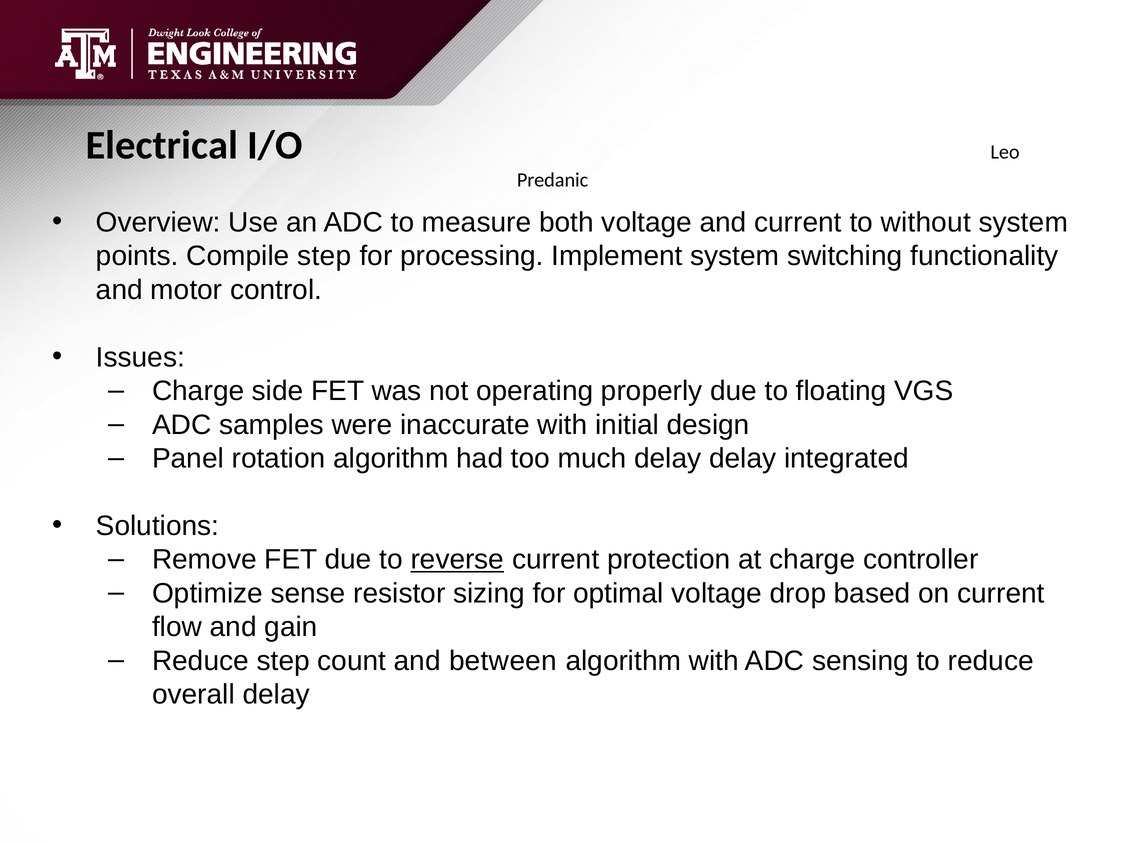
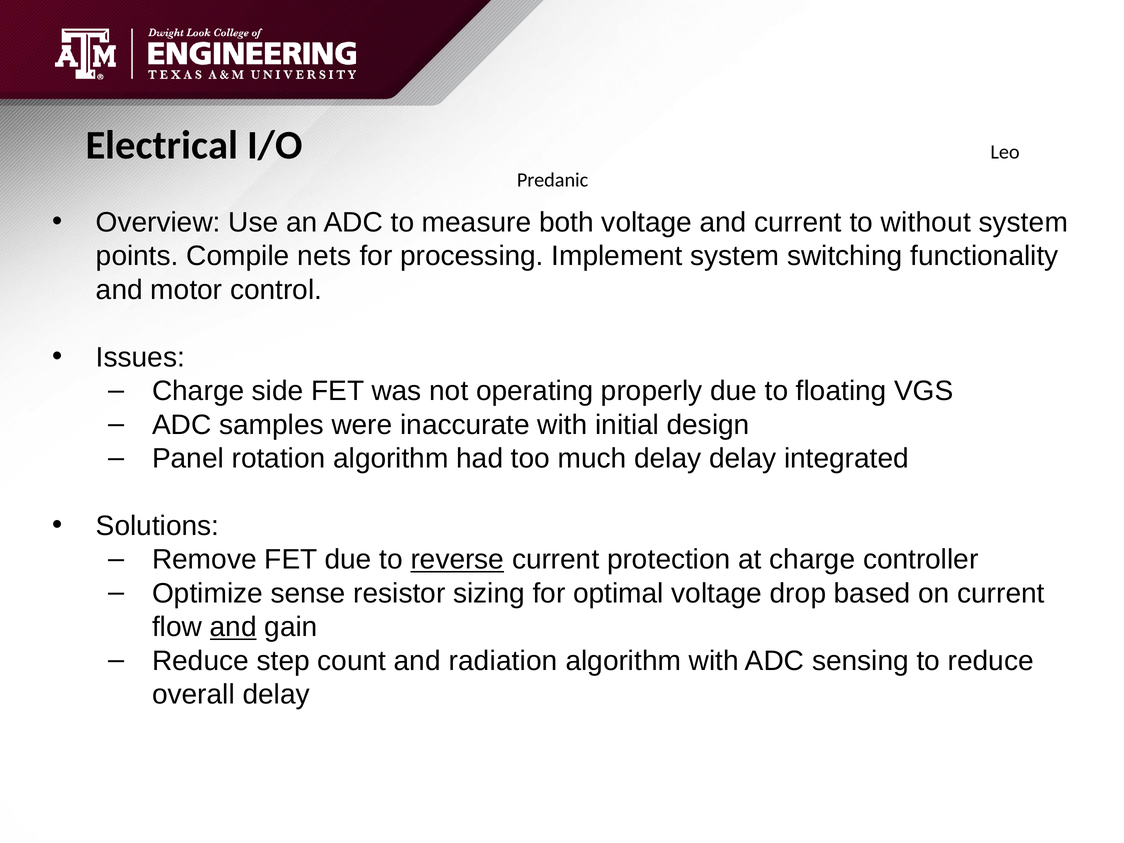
Compile step: step -> nets
and at (233, 627) underline: none -> present
between: between -> radiation
